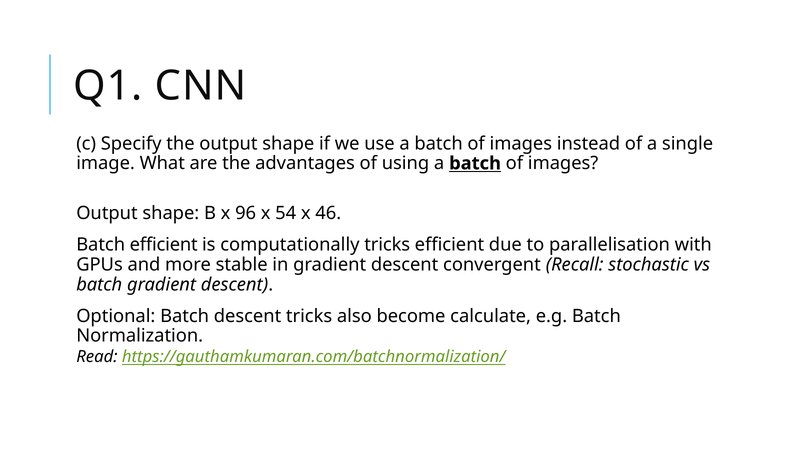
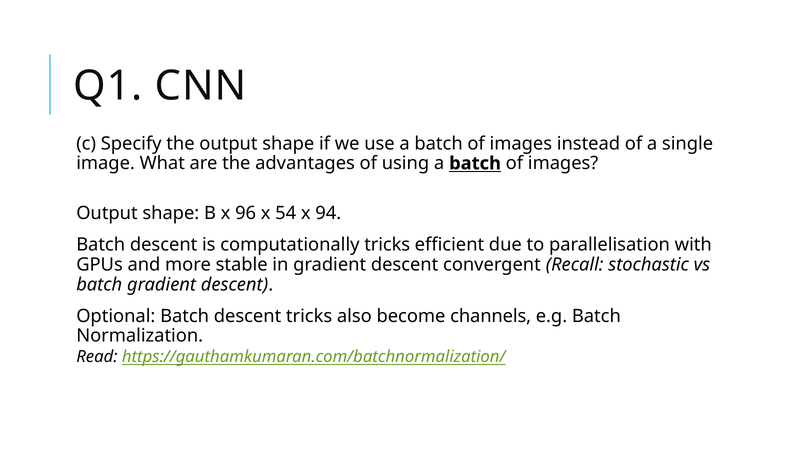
46: 46 -> 94
efficient at (164, 245): efficient -> descent
calculate: calculate -> channels
